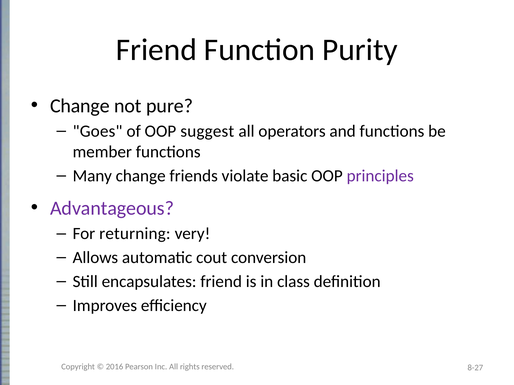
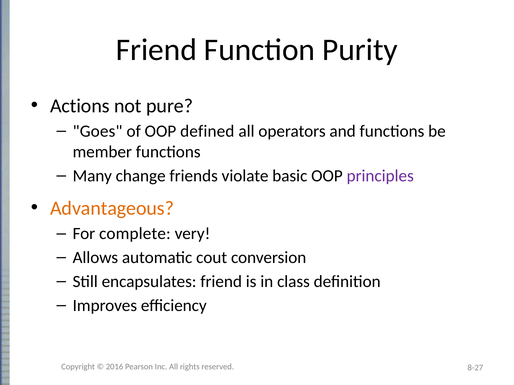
Change at (80, 106): Change -> Actions
suggest: suggest -> defined
Advantageous colour: purple -> orange
returning: returning -> complete
